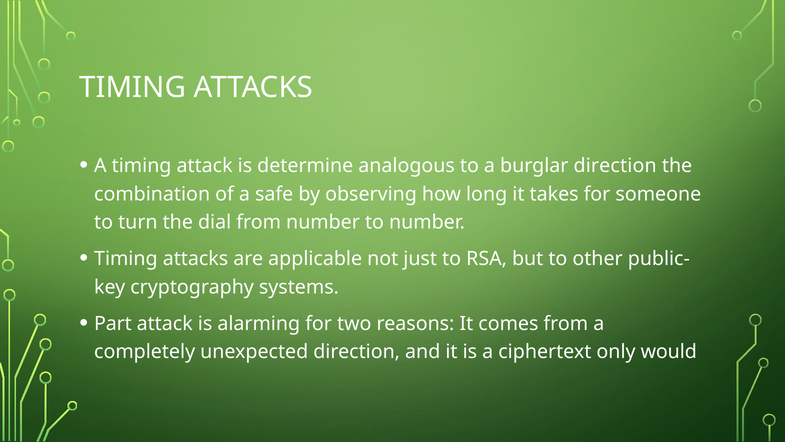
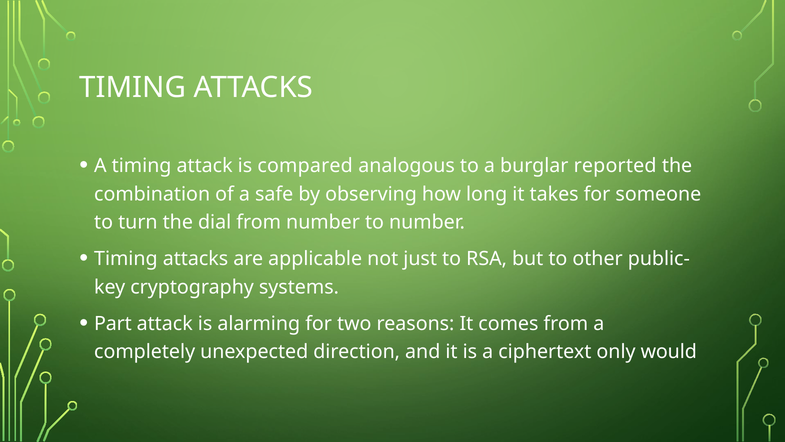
determine: determine -> compared
burglar direction: direction -> reported
